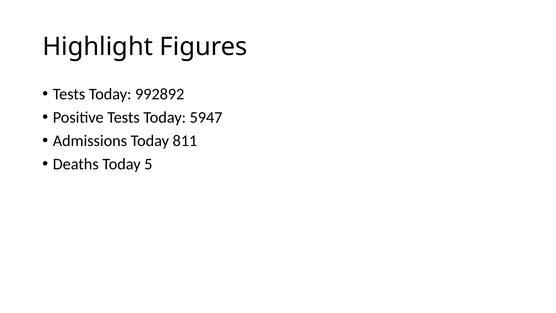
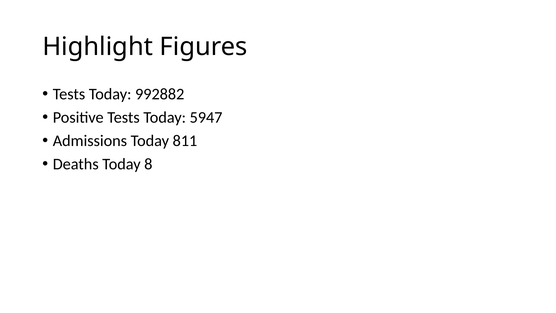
992892: 992892 -> 992882
5: 5 -> 8
